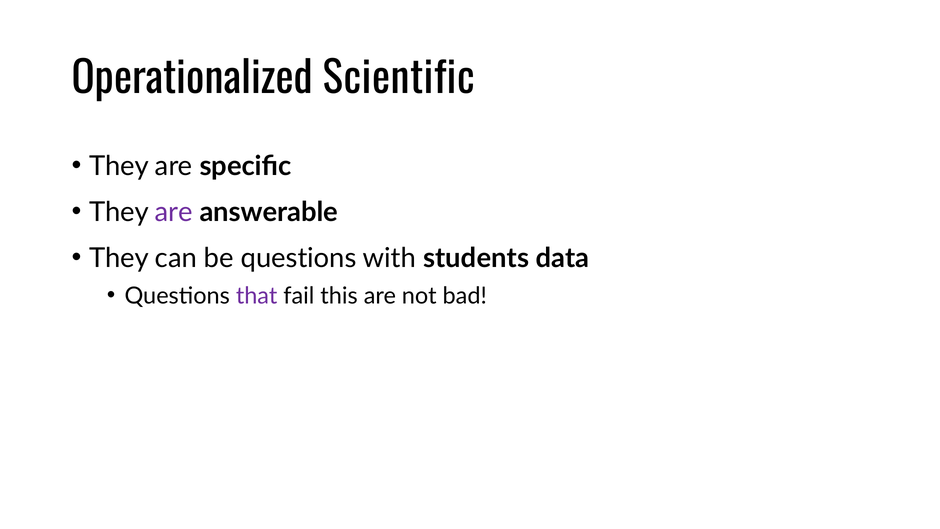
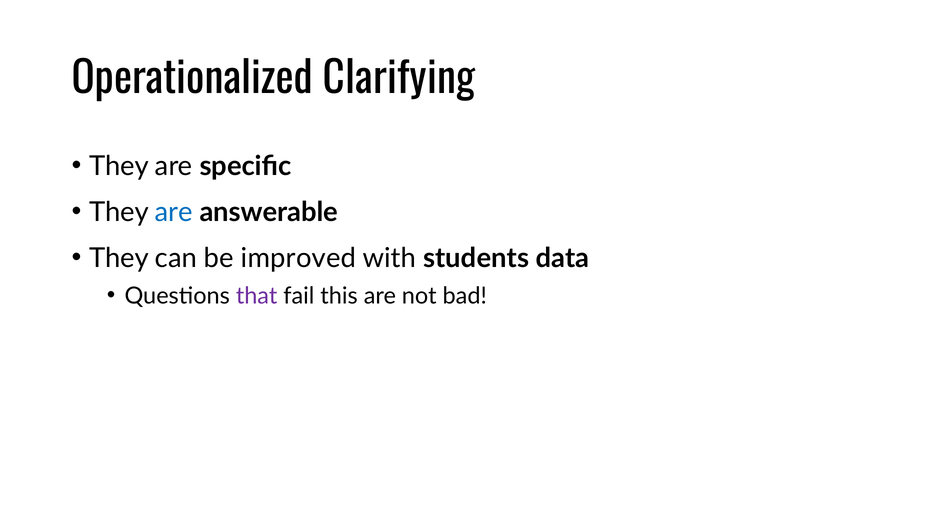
Scientific: Scientific -> Clarifying
are at (174, 212) colour: purple -> blue
be questions: questions -> improved
